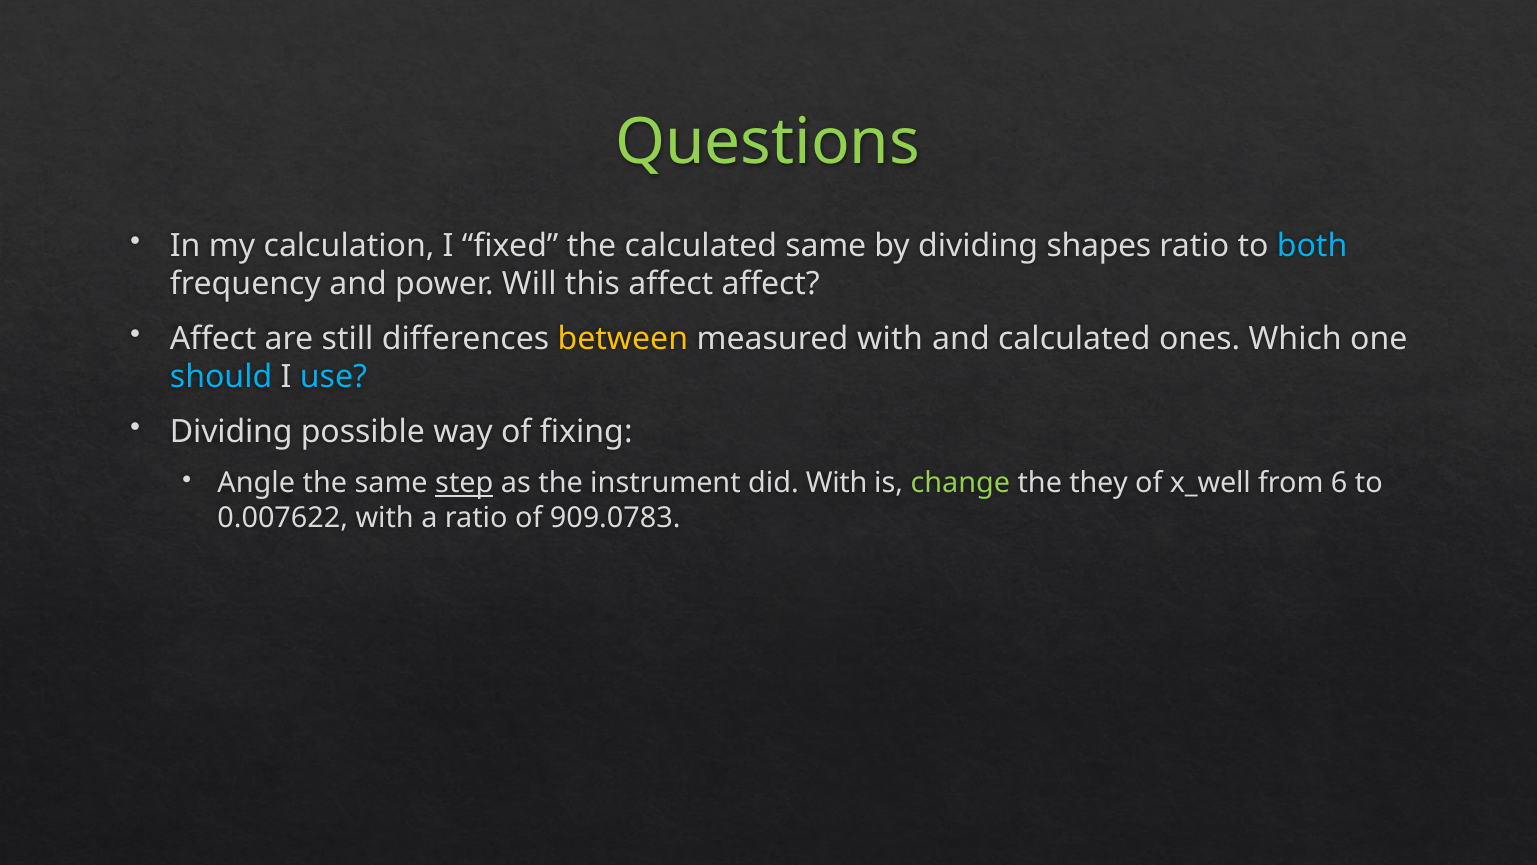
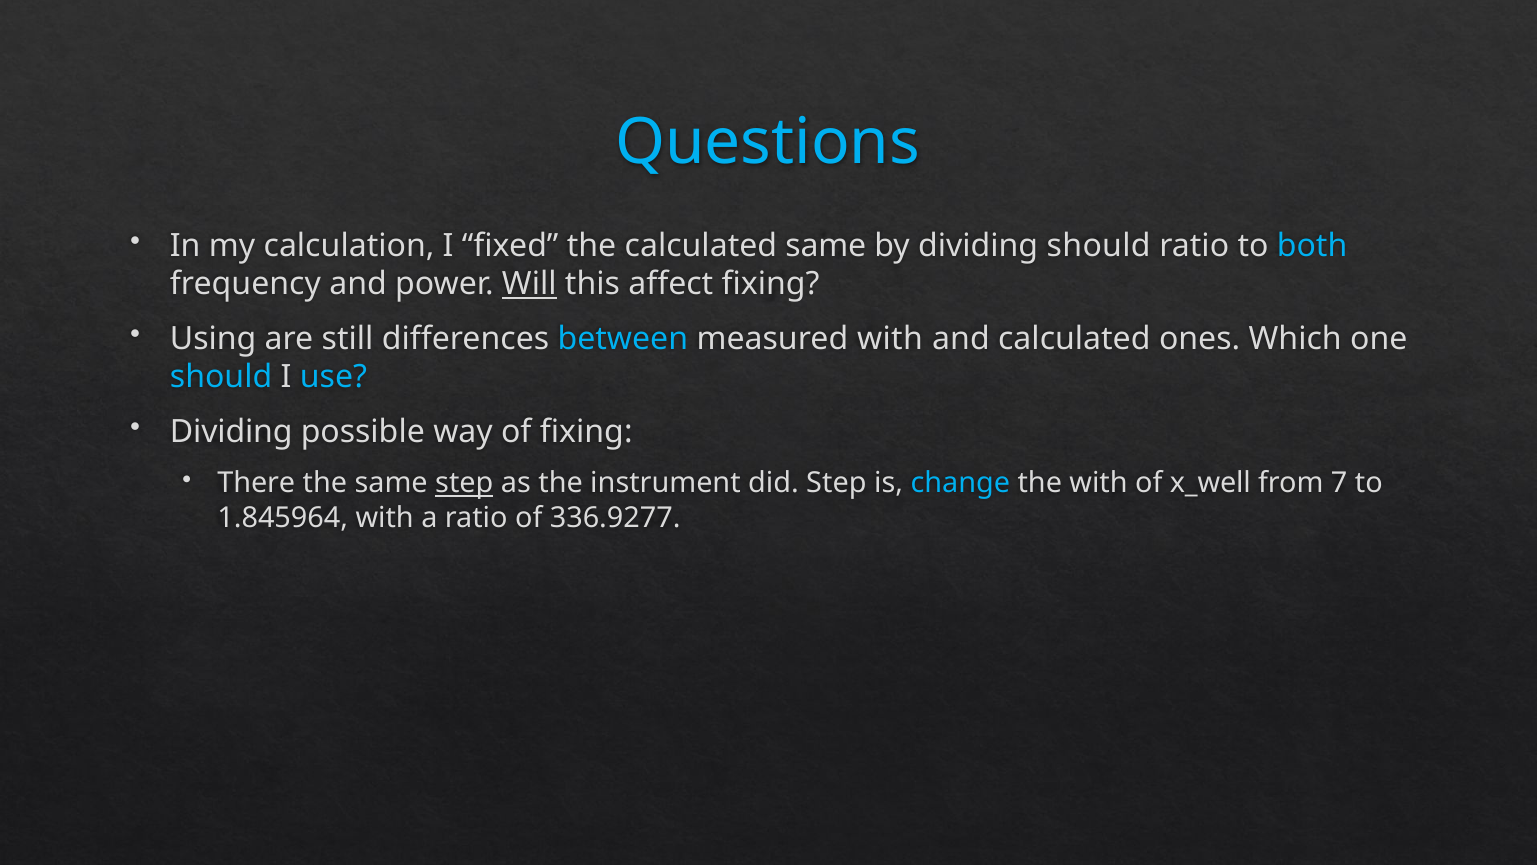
Questions colour: light green -> light blue
dividing shapes: shapes -> should
Will underline: none -> present
affect affect: affect -> fixing
Affect at (213, 339): Affect -> Using
between colour: yellow -> light blue
Angle: Angle -> There
did With: With -> Step
change colour: light green -> light blue
the they: they -> with
6: 6 -> 7
0.007622: 0.007622 -> 1.845964
909.0783: 909.0783 -> 336.9277
